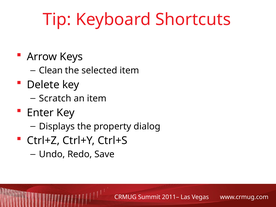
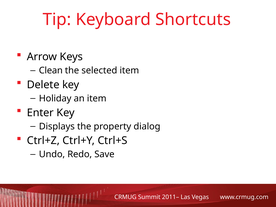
Scratch: Scratch -> Holiday
